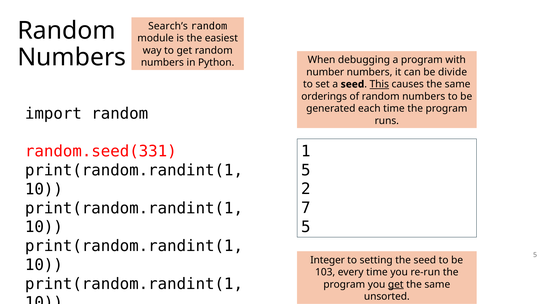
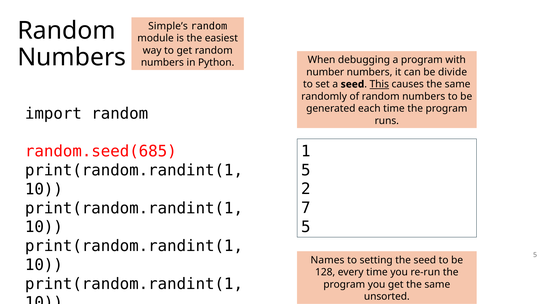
Search’s: Search’s -> Simple’s
orderings: orderings -> randomly
random.seed(331: random.seed(331 -> random.seed(685
Integer: Integer -> Names
103: 103 -> 128
get at (396, 285) underline: present -> none
